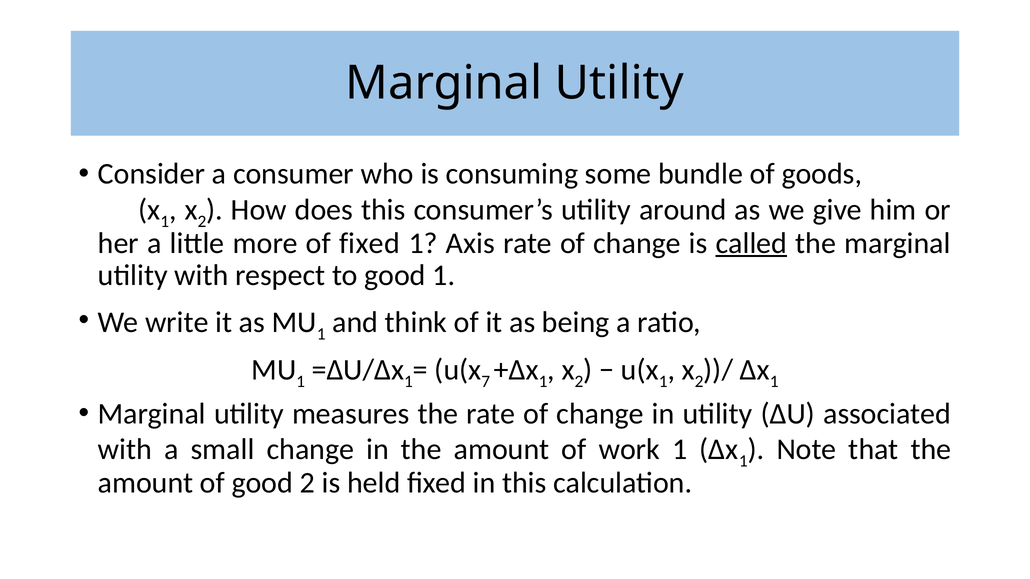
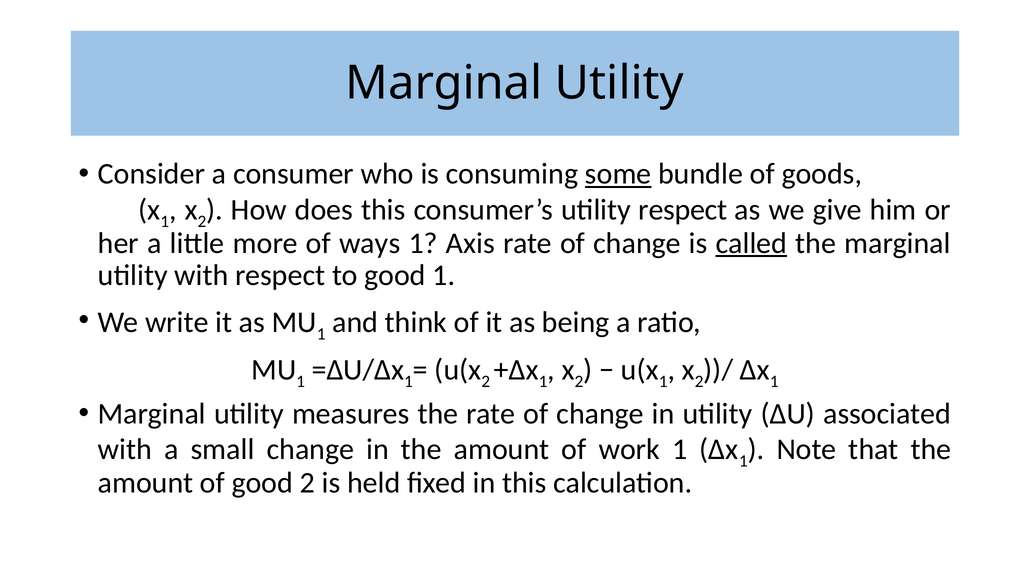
some underline: none -> present
utility around: around -> respect
of fixed: fixed -> ways
7 at (486, 382): 7 -> 2
